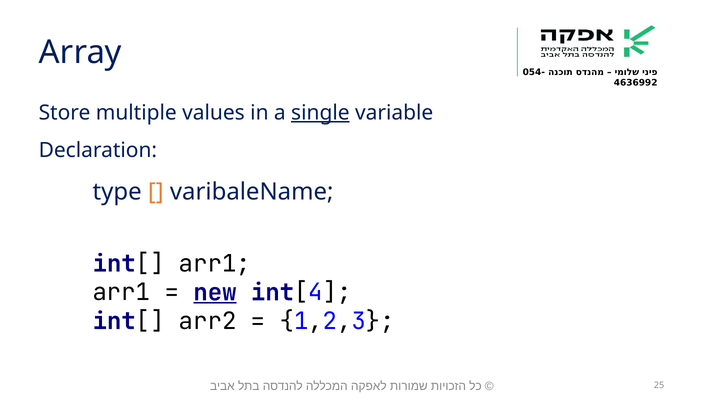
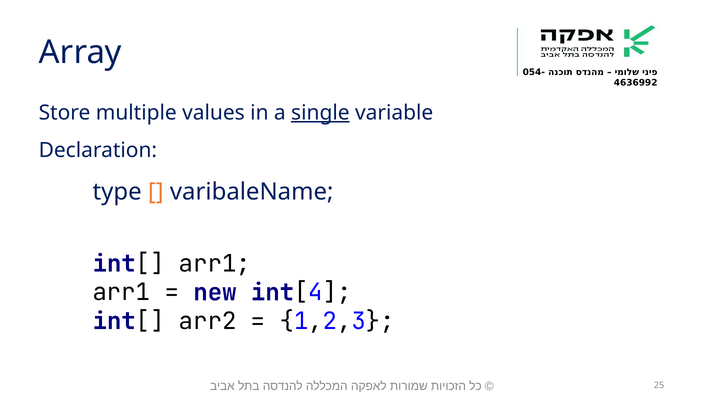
new underline: present -> none
